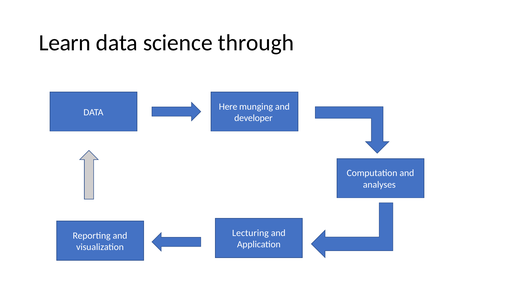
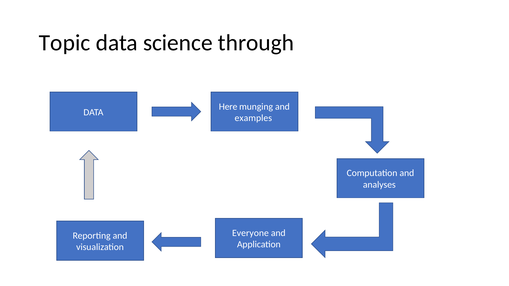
Learn: Learn -> Topic
developer: developer -> examples
Lecturing: Lecturing -> Everyone
